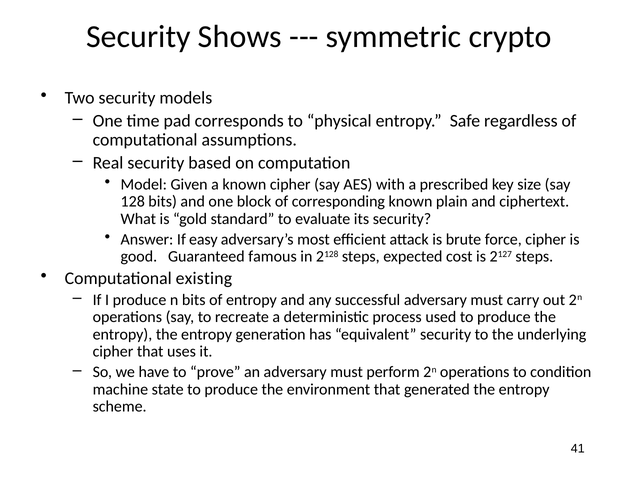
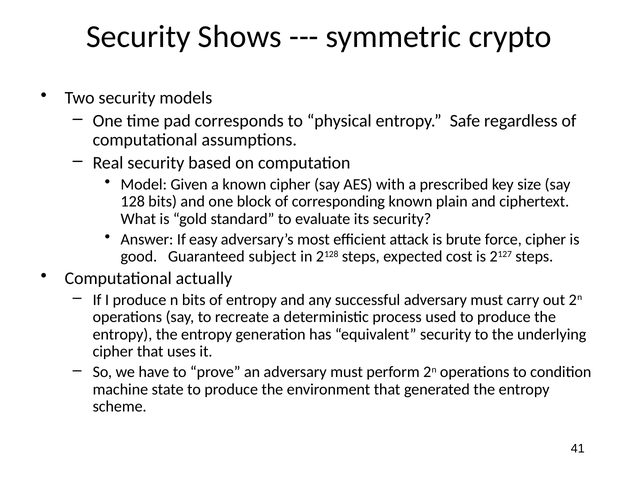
famous: famous -> subject
existing: existing -> actually
